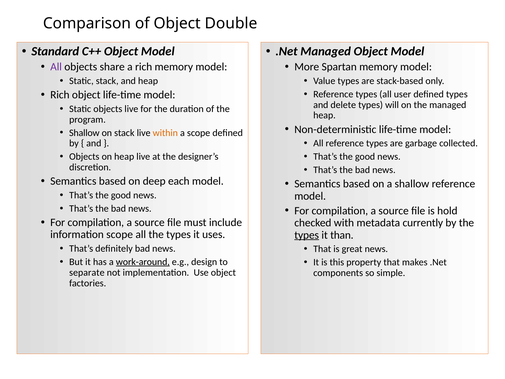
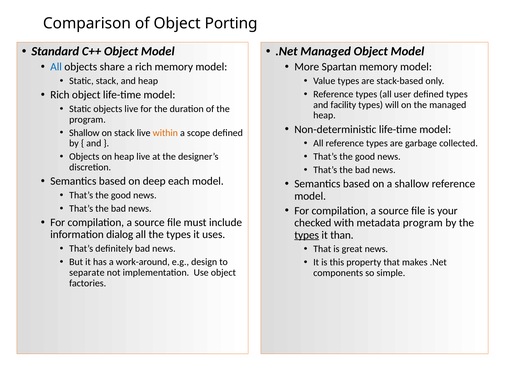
Double: Double -> Porting
All at (56, 67) colour: purple -> blue
delete: delete -> facility
hold: hold -> your
metadata currently: currently -> program
information scope: scope -> dialog
work-around underline: present -> none
